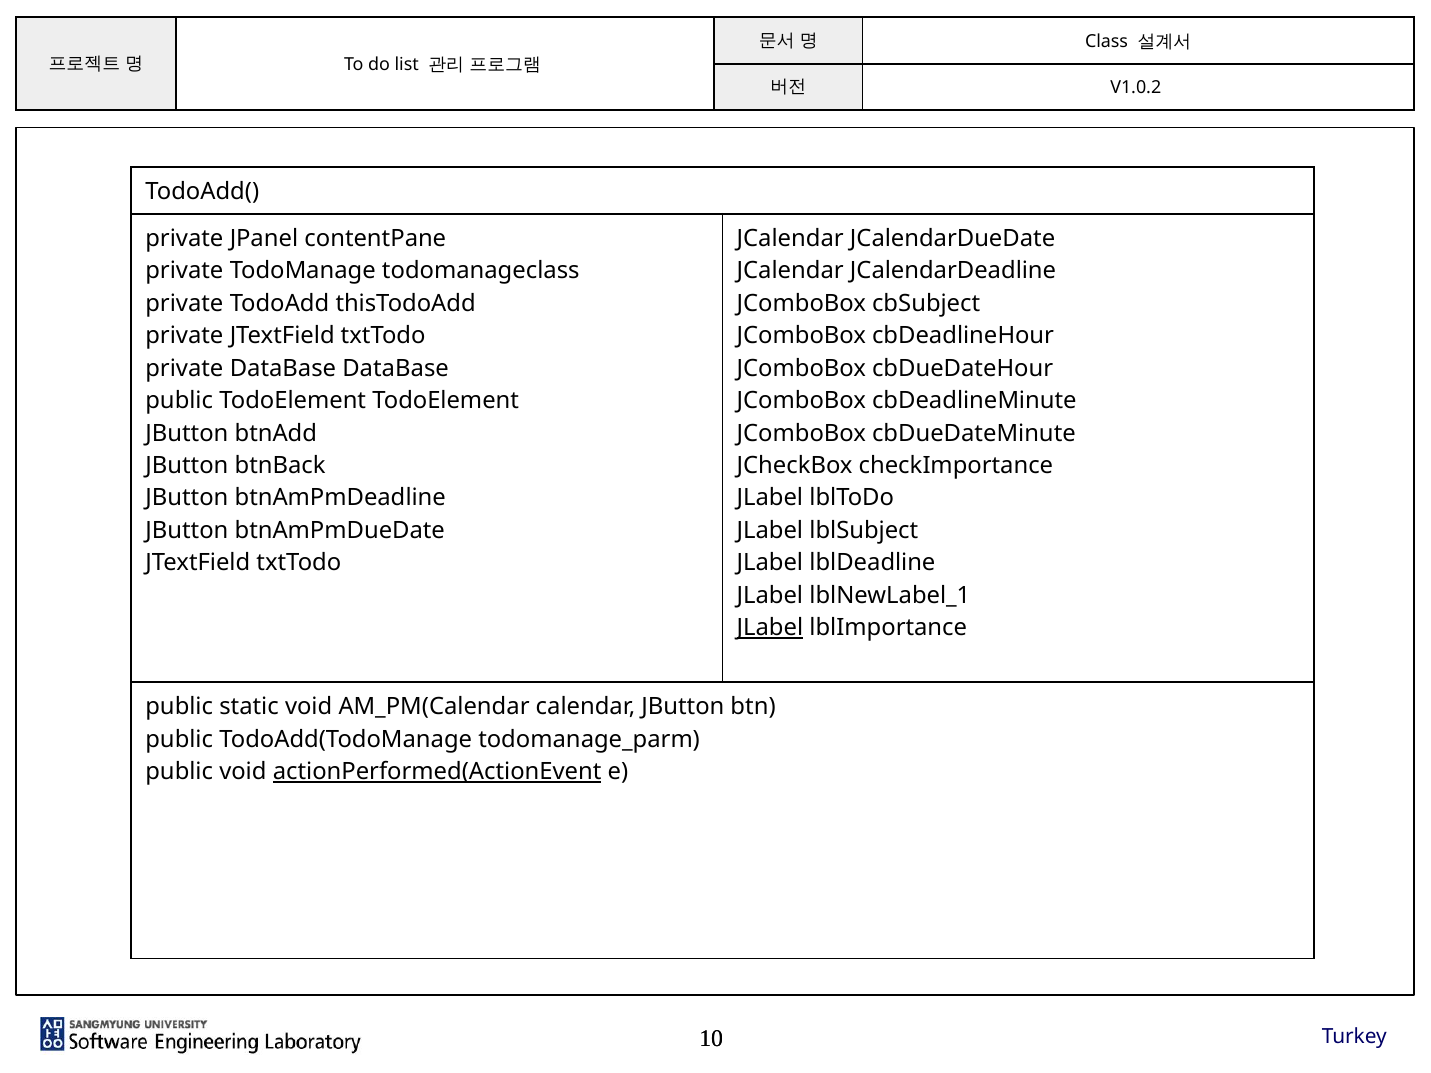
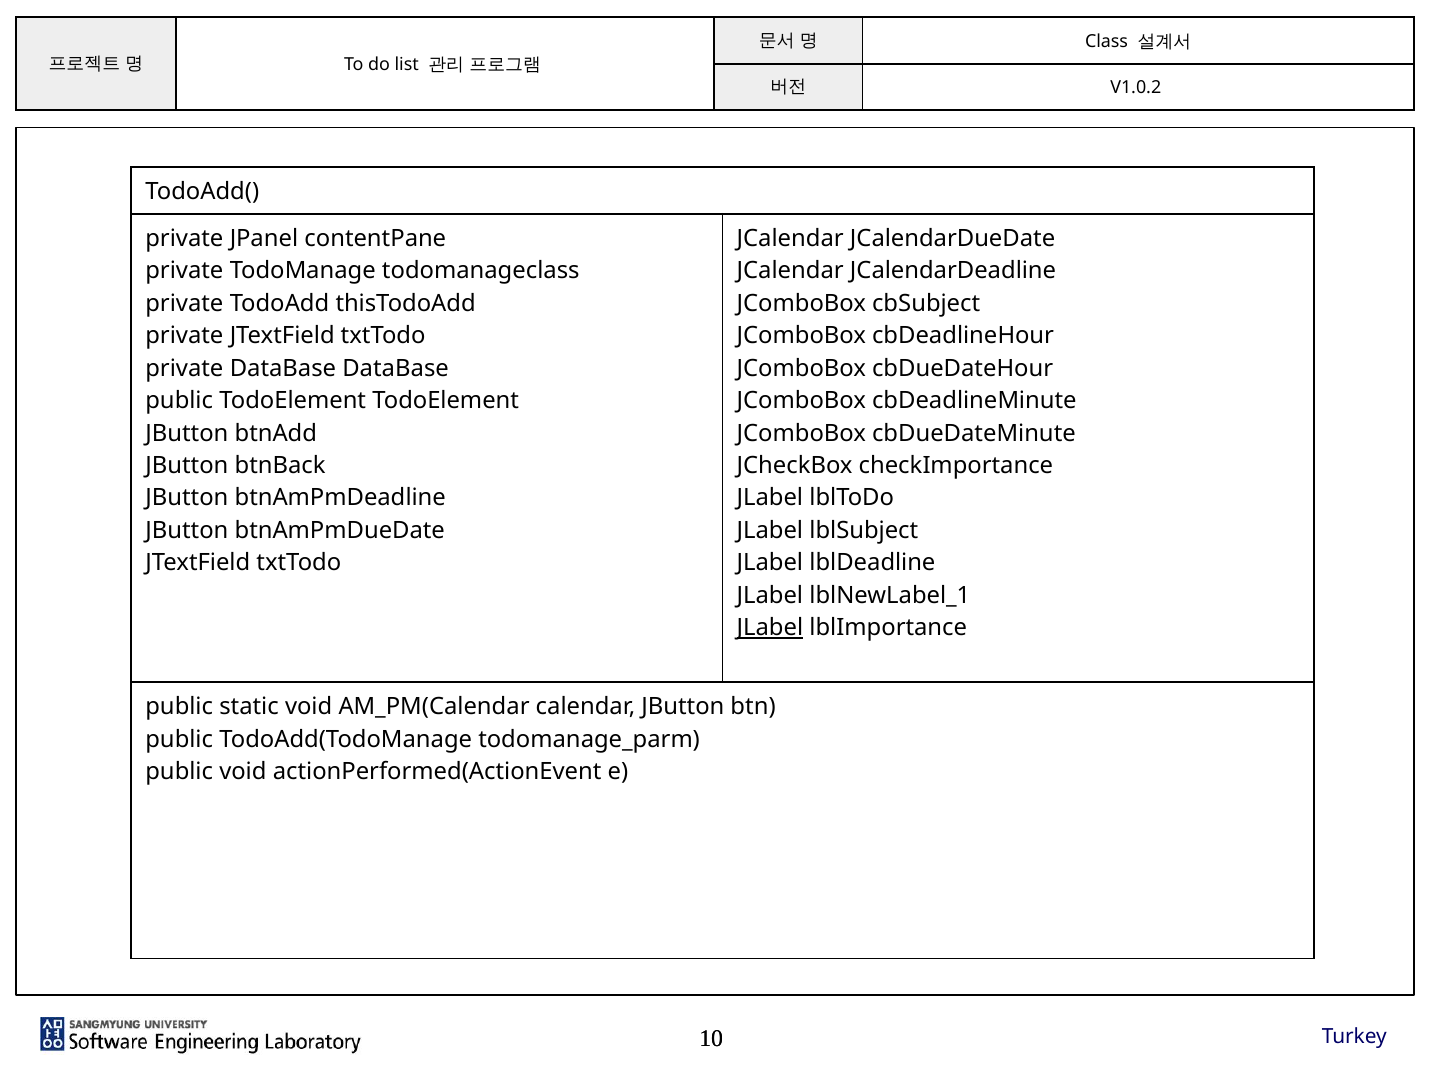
actionPerformed(ActionEvent underline: present -> none
